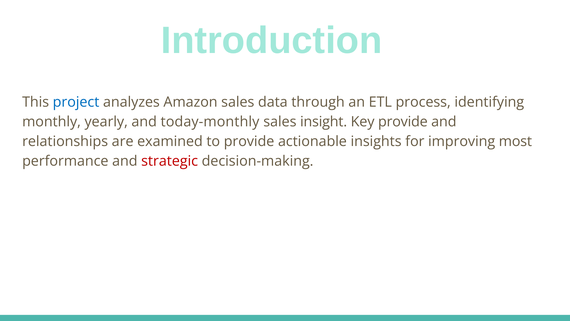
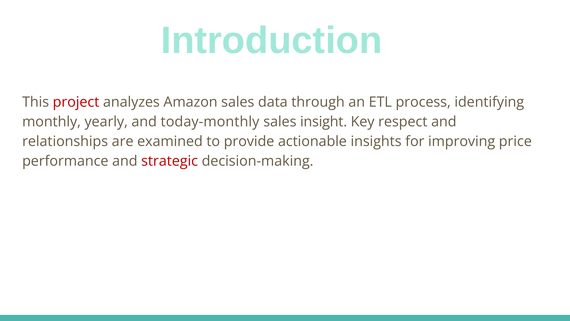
project colour: blue -> red
Key provide: provide -> respect
most: most -> price
